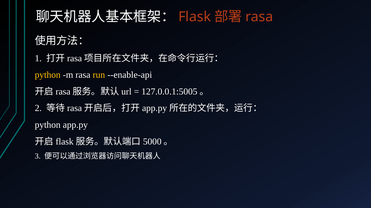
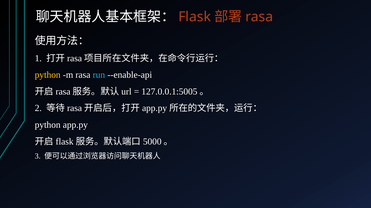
run colour: yellow -> light blue
